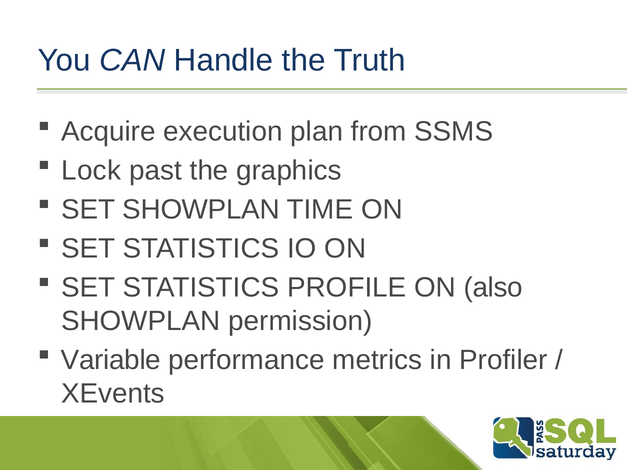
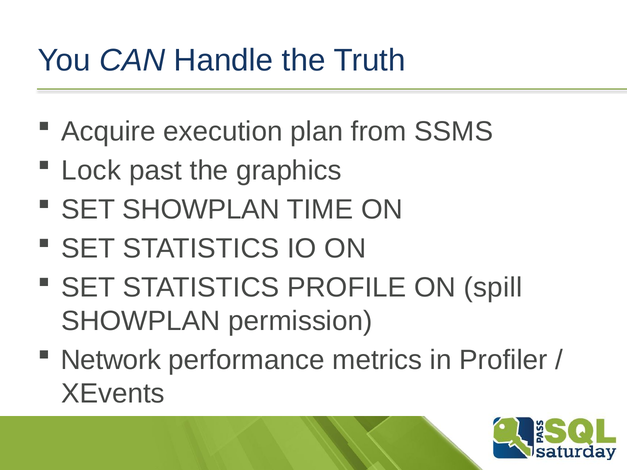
also: also -> spill
Variable: Variable -> Network
